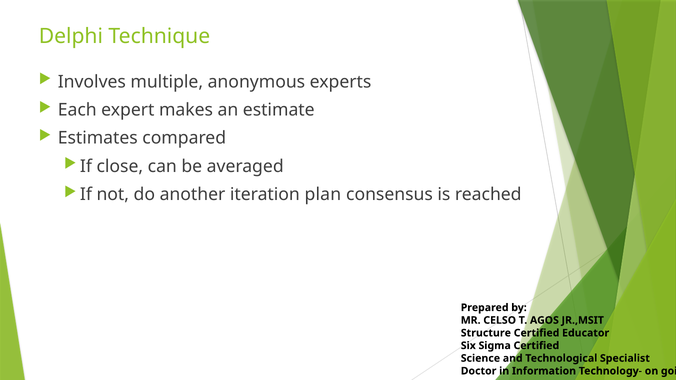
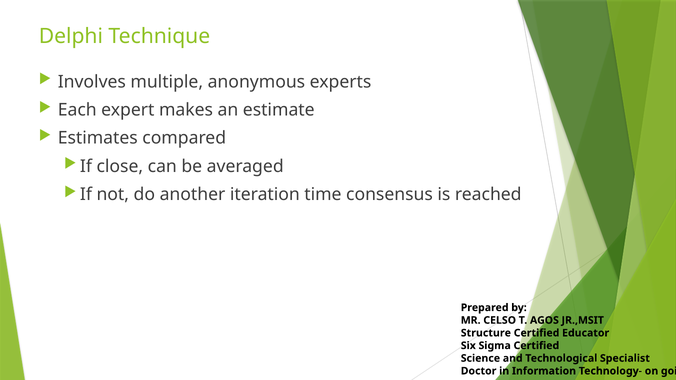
plan: plan -> time
